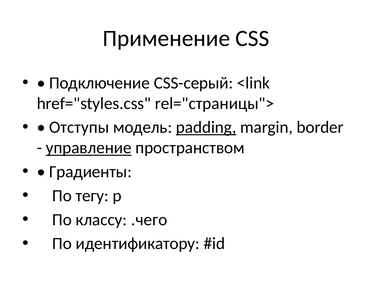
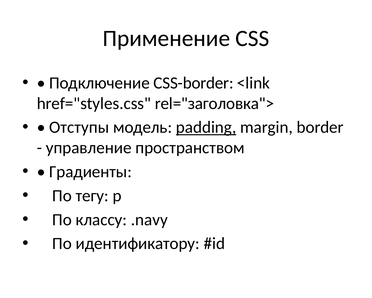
CSS-серый: CSS-серый -> CSS-border
rel="страницы">: rel="страницы"> -> rel="заголовка">
управление underline: present -> none
.чего: .чего -> .navy
